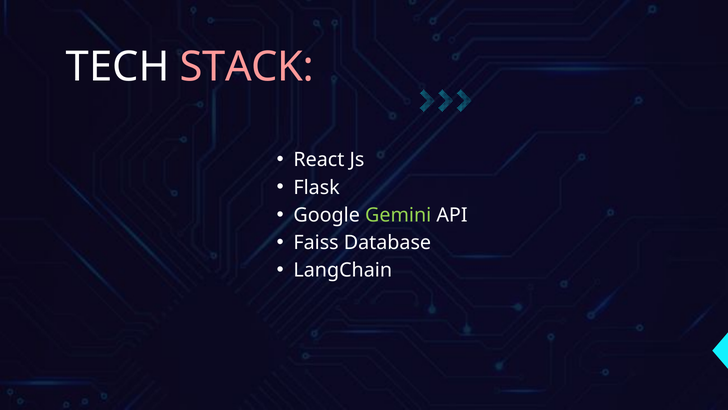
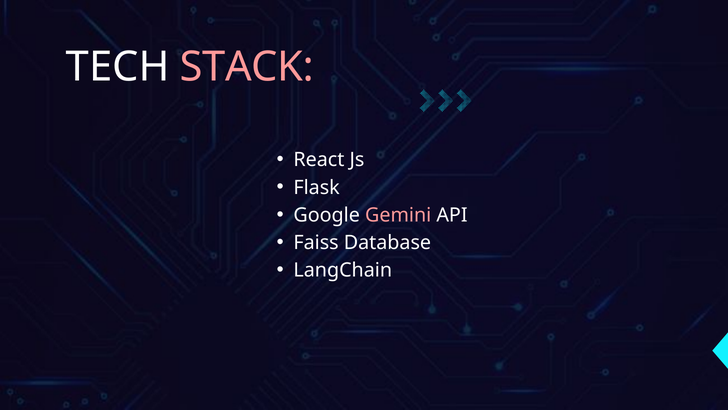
Gemini colour: light green -> pink
